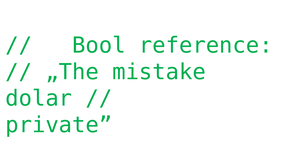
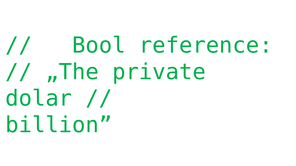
mistake: mistake -> private
private: private -> billion
